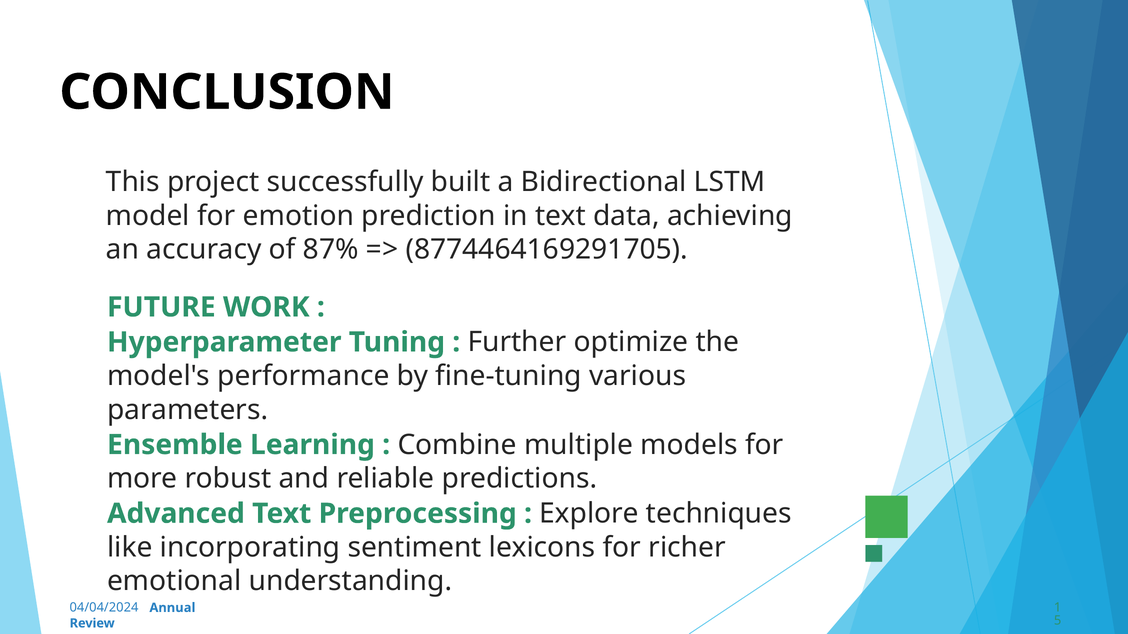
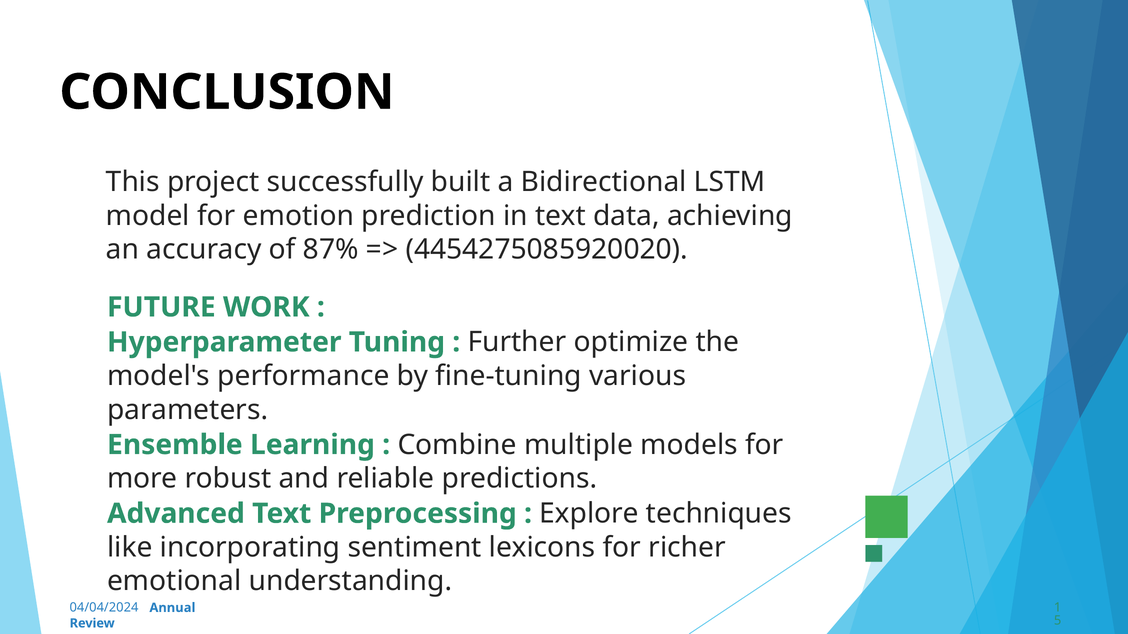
8774464169291705: 8774464169291705 -> 4454275085920020
